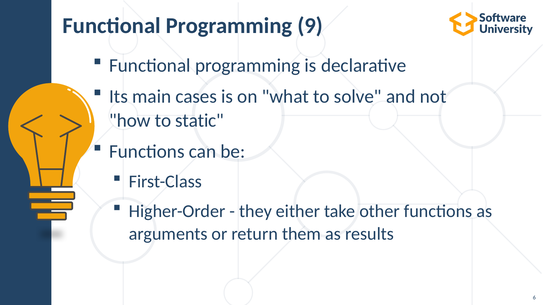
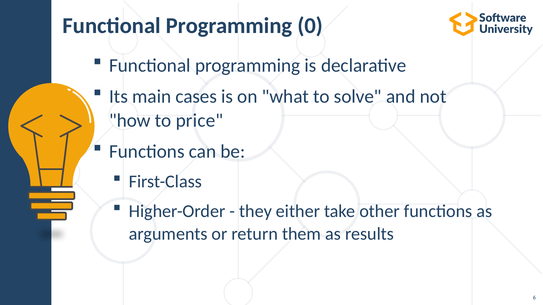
9: 9 -> 0
static: static -> price
